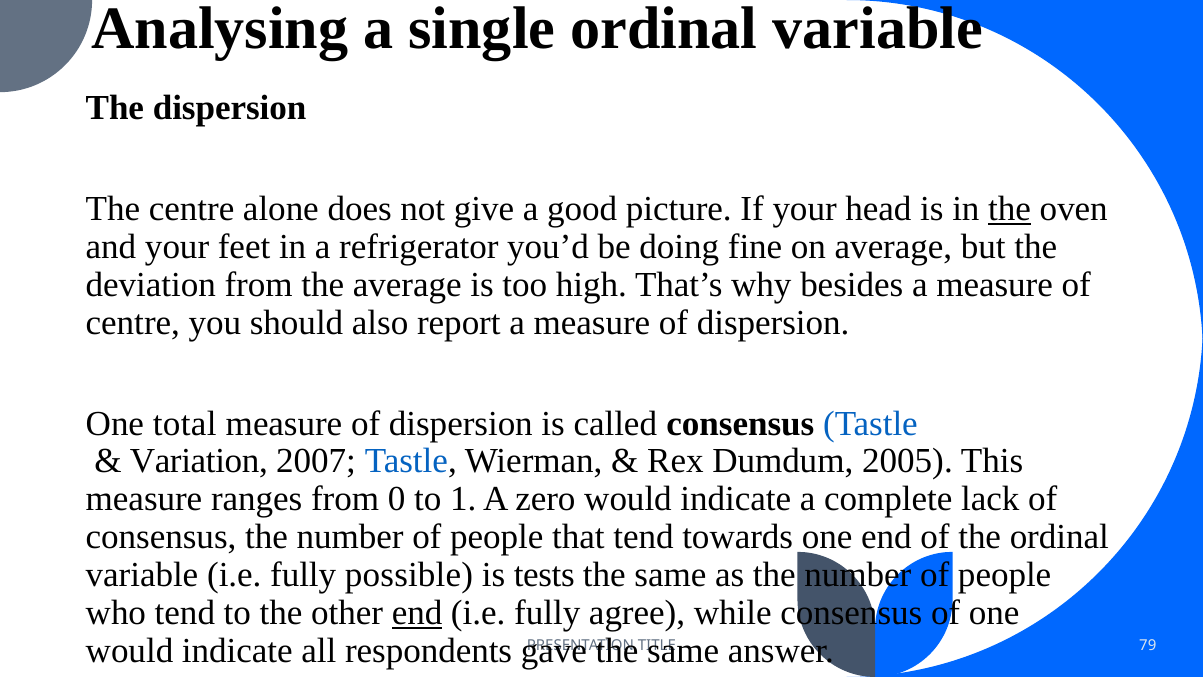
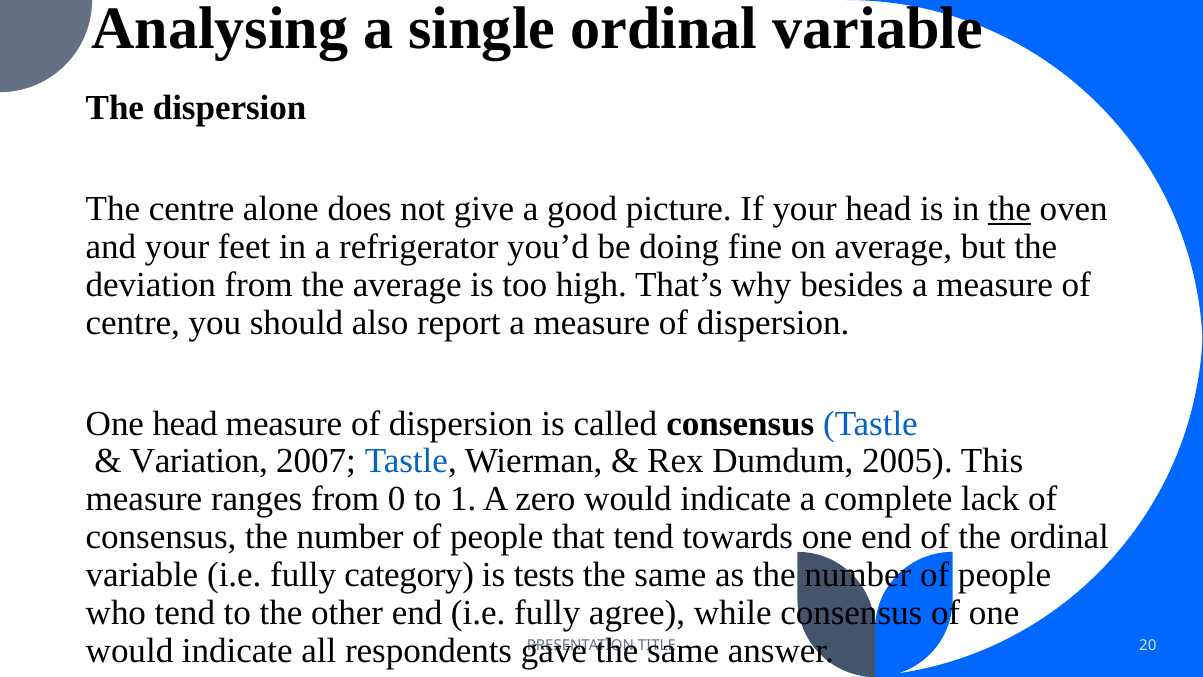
One total: total -> head
possible: possible -> category
end at (417, 613) underline: present -> none
79: 79 -> 20
